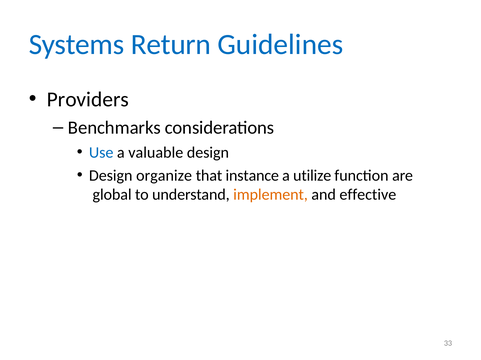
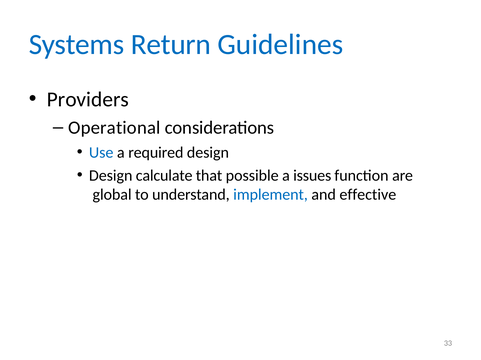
Benchmarks: Benchmarks -> Operational
valuable: valuable -> required
organize: organize -> calculate
instance: instance -> possible
utilize: utilize -> issues
implement colour: orange -> blue
